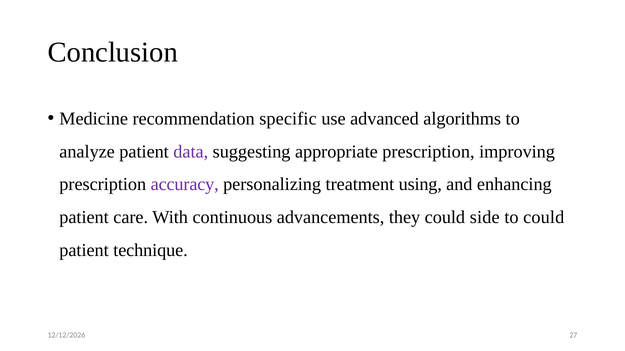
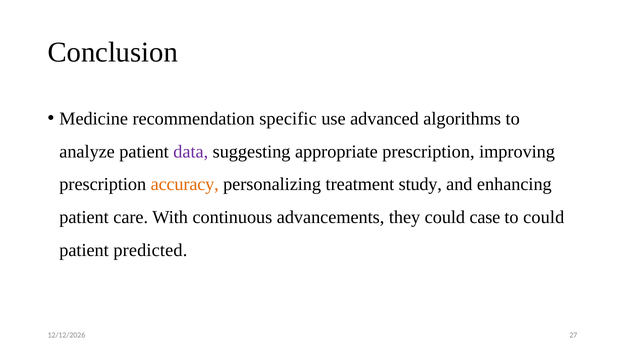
accuracy colour: purple -> orange
using: using -> study
side: side -> case
technique: technique -> predicted
